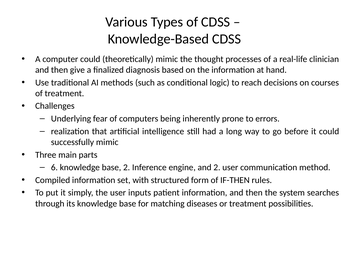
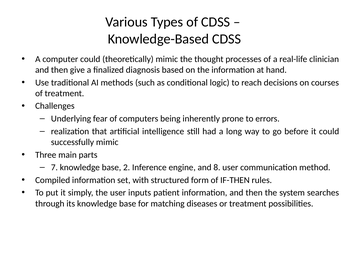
6: 6 -> 7
and 2: 2 -> 8
